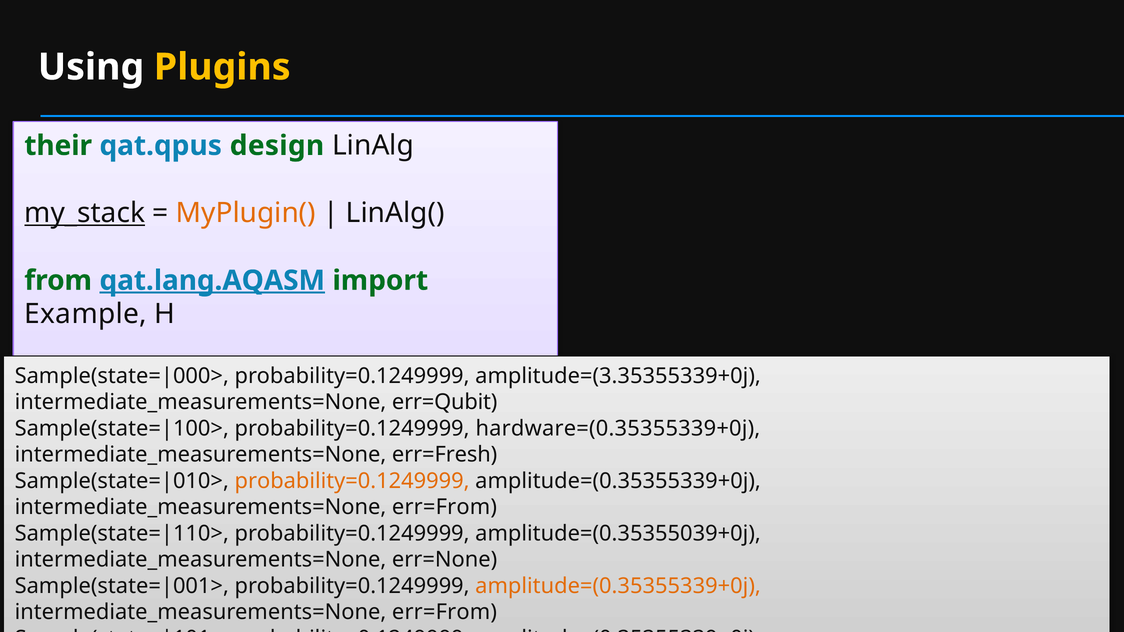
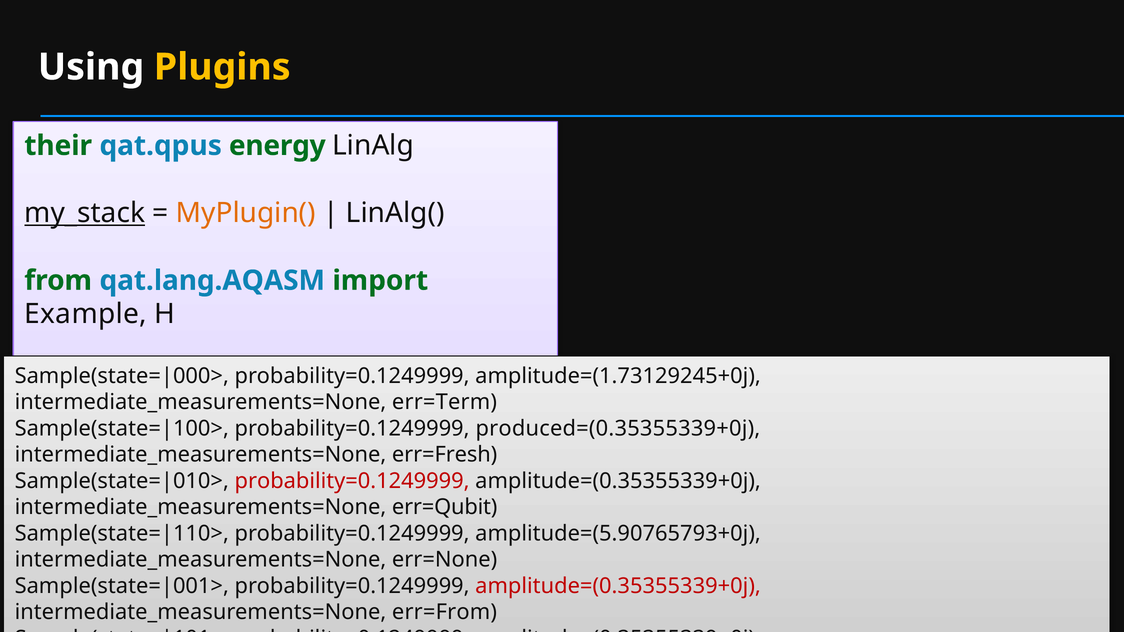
design: design -> energy
qat.lang.AQASM underline: present -> none
amplitude=(3.35355339+0j: amplitude=(3.35355339+0j -> amplitude=(1.73129245+0j
err=Qubit: err=Qubit -> err=Term
hardware=(0.35355339+0j: hardware=(0.35355339+0j -> produced=(0.35355339+0j
probability=0.1249999 at (352, 481) colour: orange -> red
err=From at (445, 507): err=From -> err=Qubit
amplitude=(0.35355039+0j: amplitude=(0.35355039+0j -> amplitude=(5.90765793+0j
amplitude=(0.35355339+0j at (618, 586) colour: orange -> red
